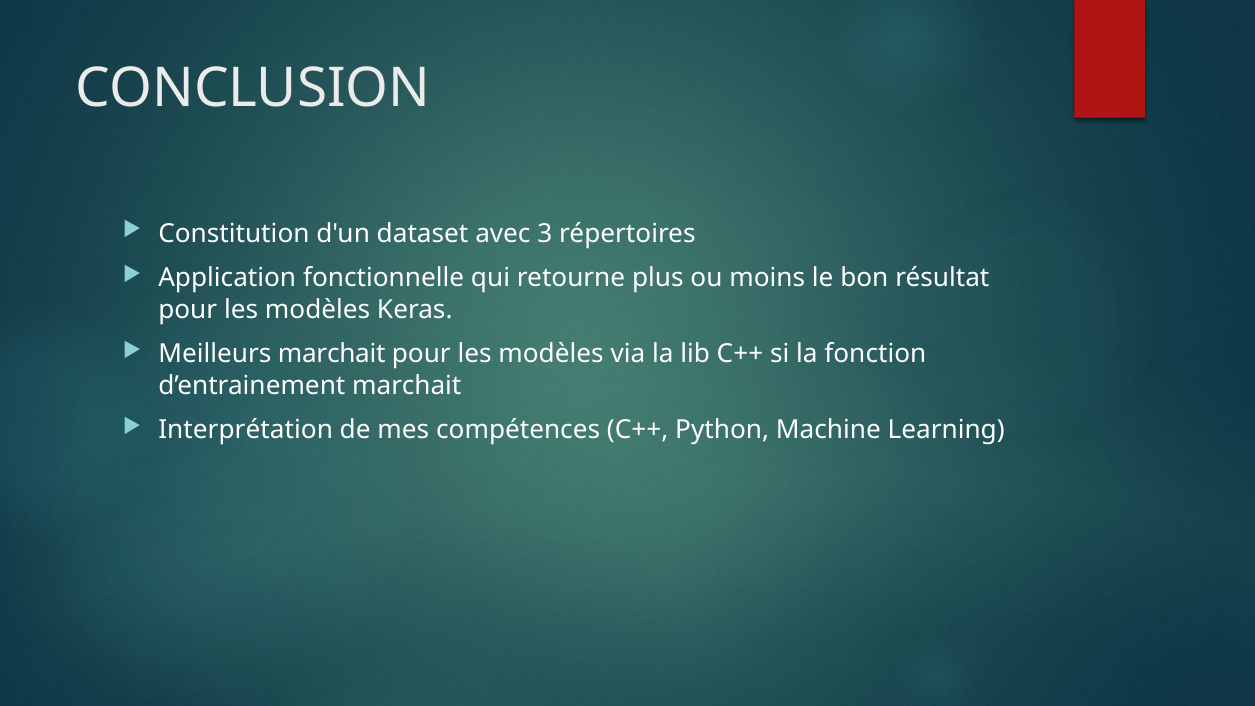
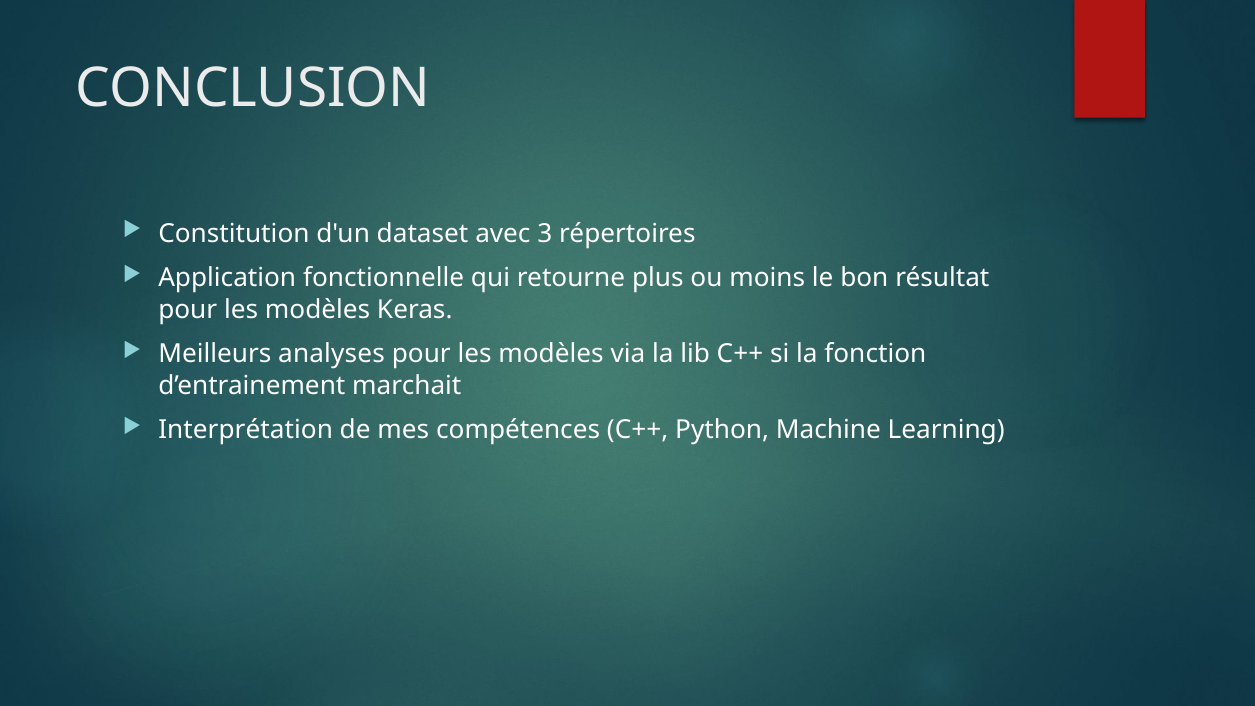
Meilleurs marchait: marchait -> analyses
